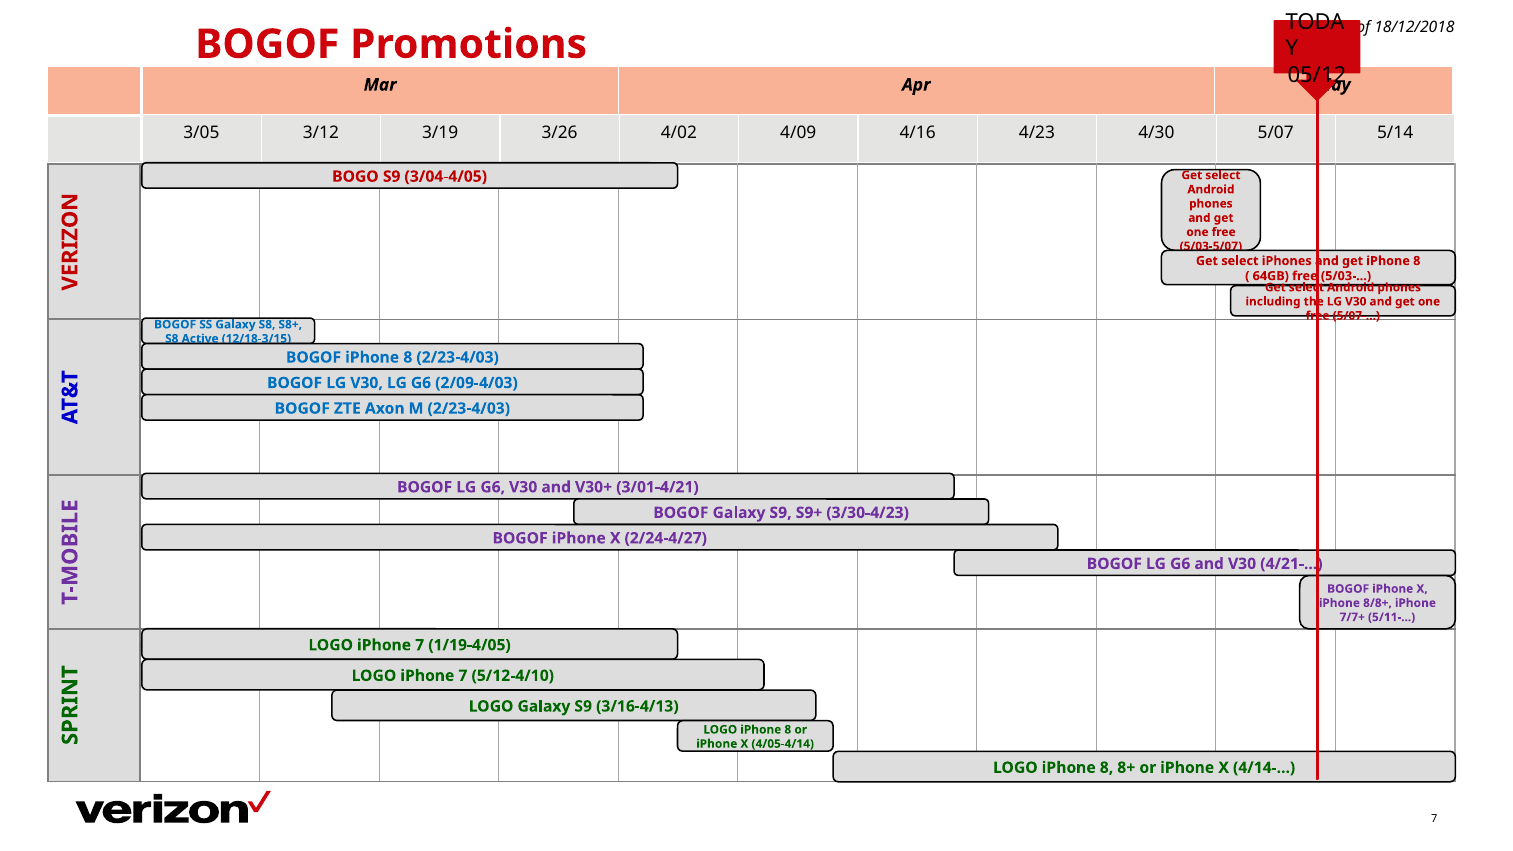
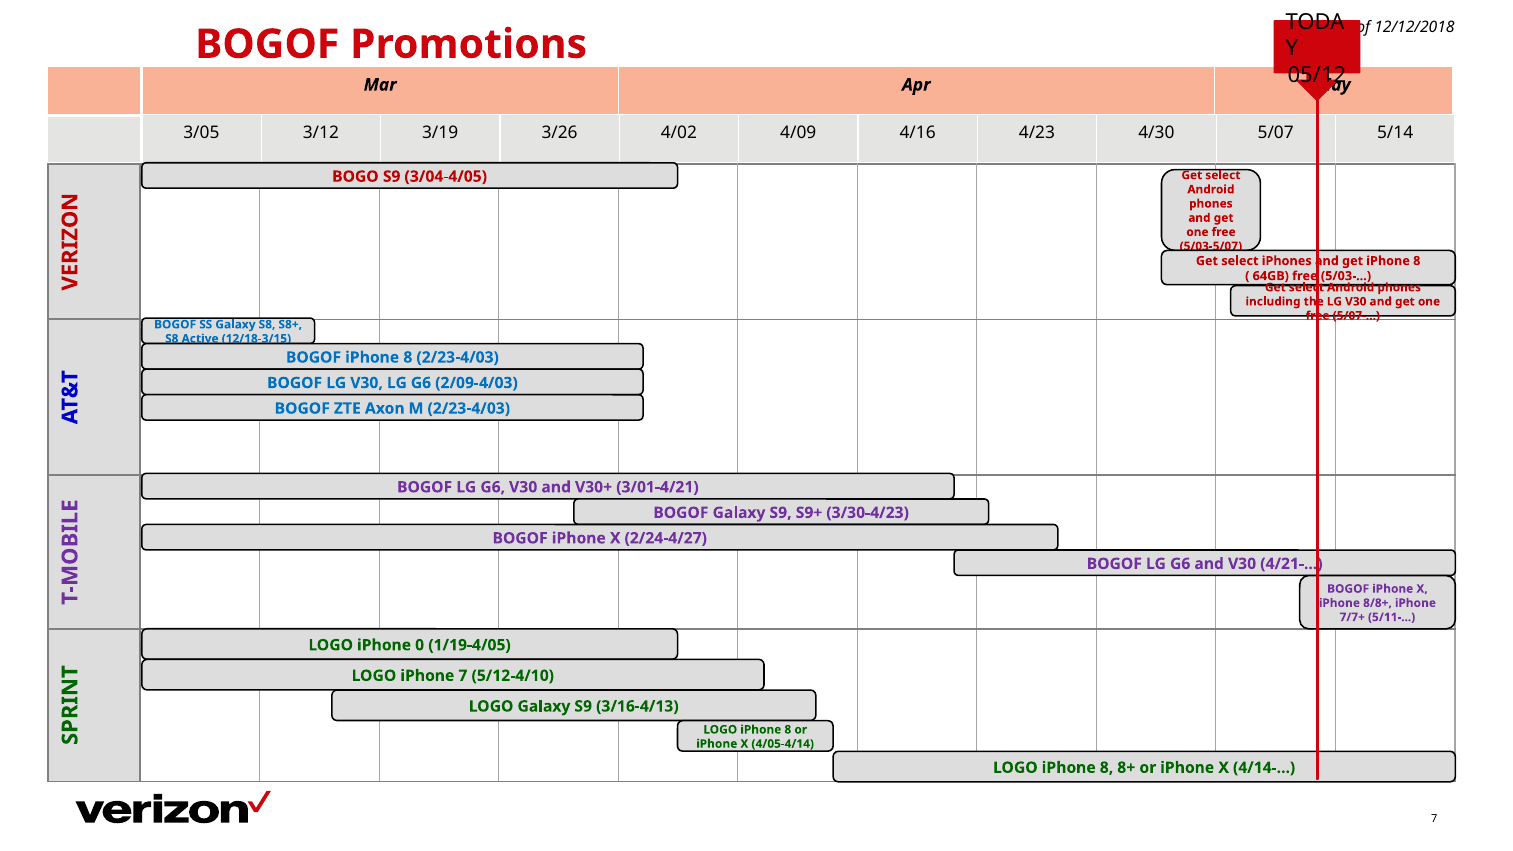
18/12/2018: 18/12/2018 -> 12/12/2018
7 at (420, 645): 7 -> 0
